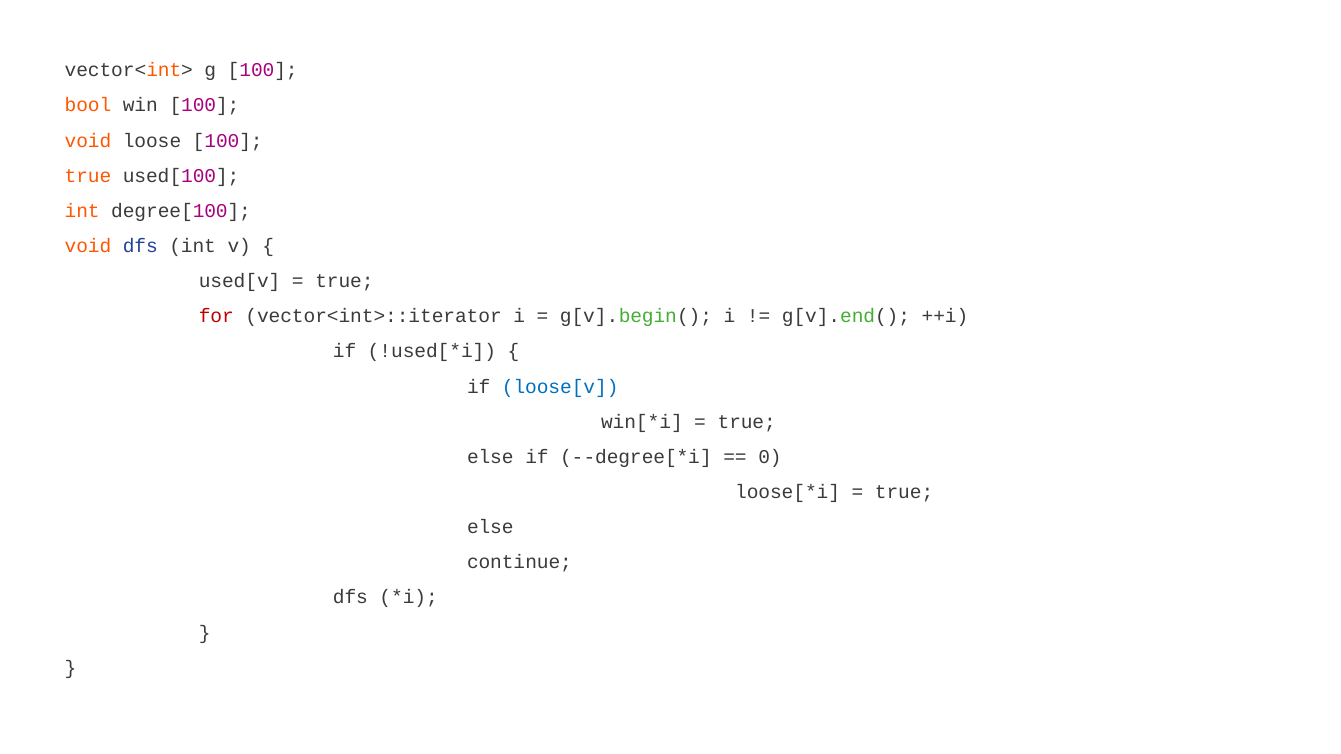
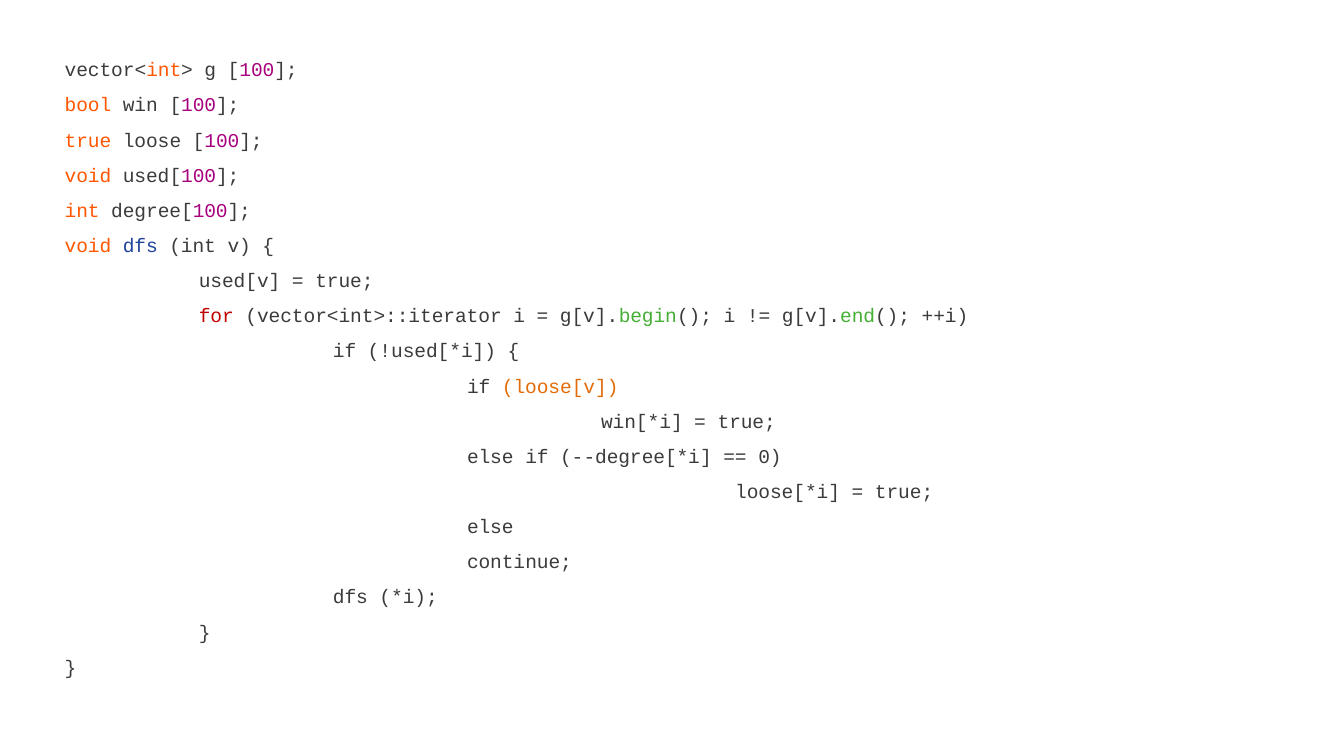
void at (88, 141): void -> true
true at (88, 176): true -> void
loose[v colour: blue -> orange
